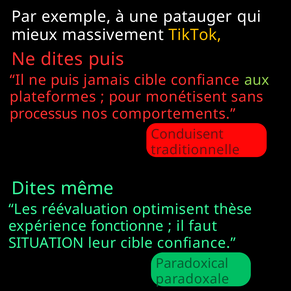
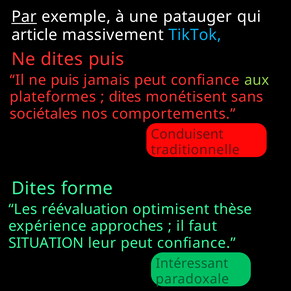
Par underline: none -> present
mieux: mieux -> article
TikTok colour: yellow -> light blue
jamais cible: cible -> peut
pour at (125, 97): pour -> dites
processus: processus -> sociétales
même: même -> forme
fonctionne: fonctionne -> approches
leur cible: cible -> peut
Paradoxical: Paradoxical -> Intéressant
